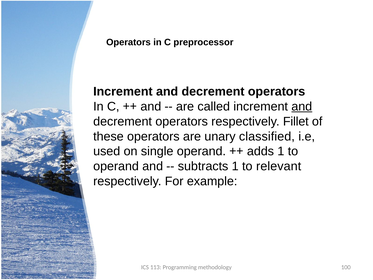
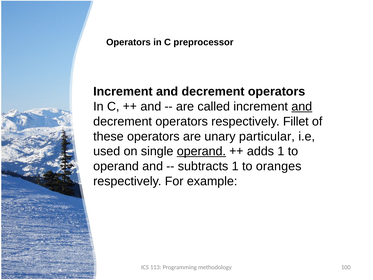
classified: classified -> particular
operand at (201, 151) underline: none -> present
relevant: relevant -> oranges
